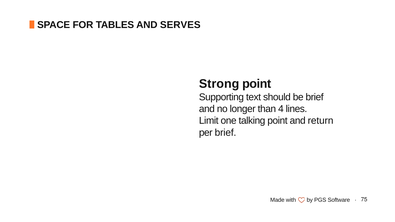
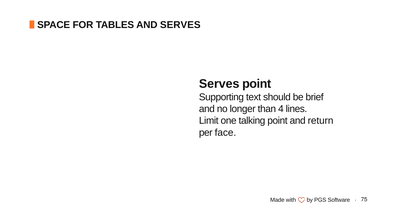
Strong at (219, 84): Strong -> Serves
per brief: brief -> face
